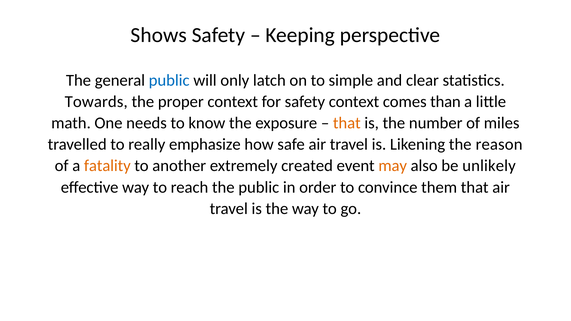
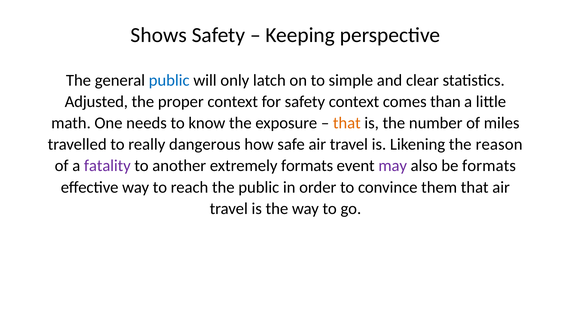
Towards: Towards -> Adjusted
emphasize: emphasize -> dangerous
fatality colour: orange -> purple
extremely created: created -> formats
may colour: orange -> purple
be unlikely: unlikely -> formats
